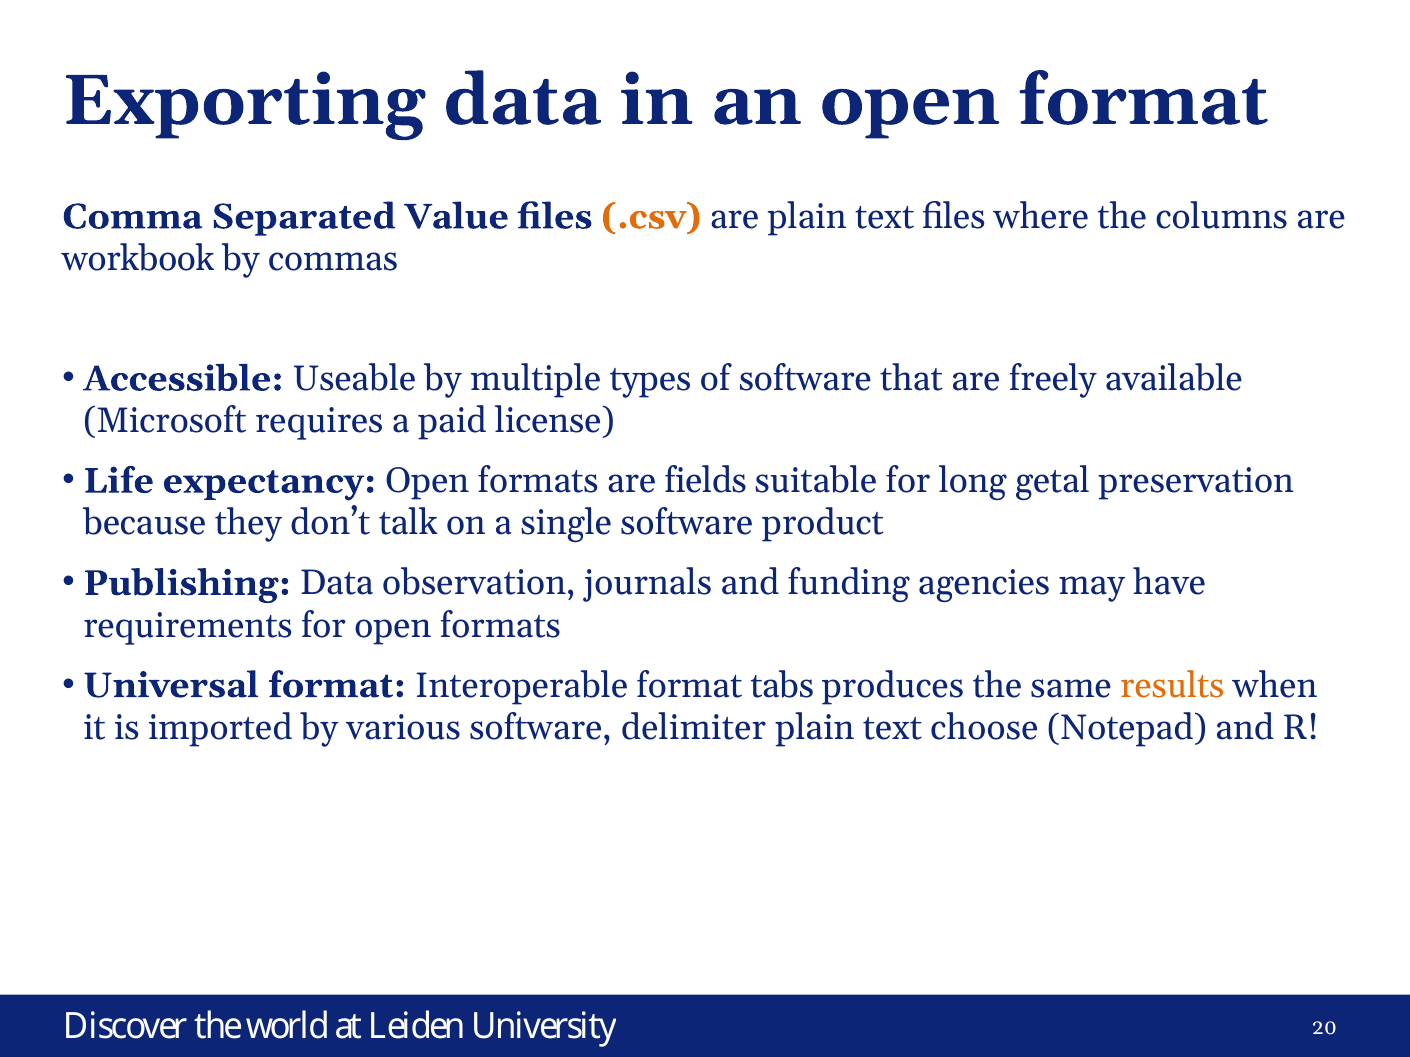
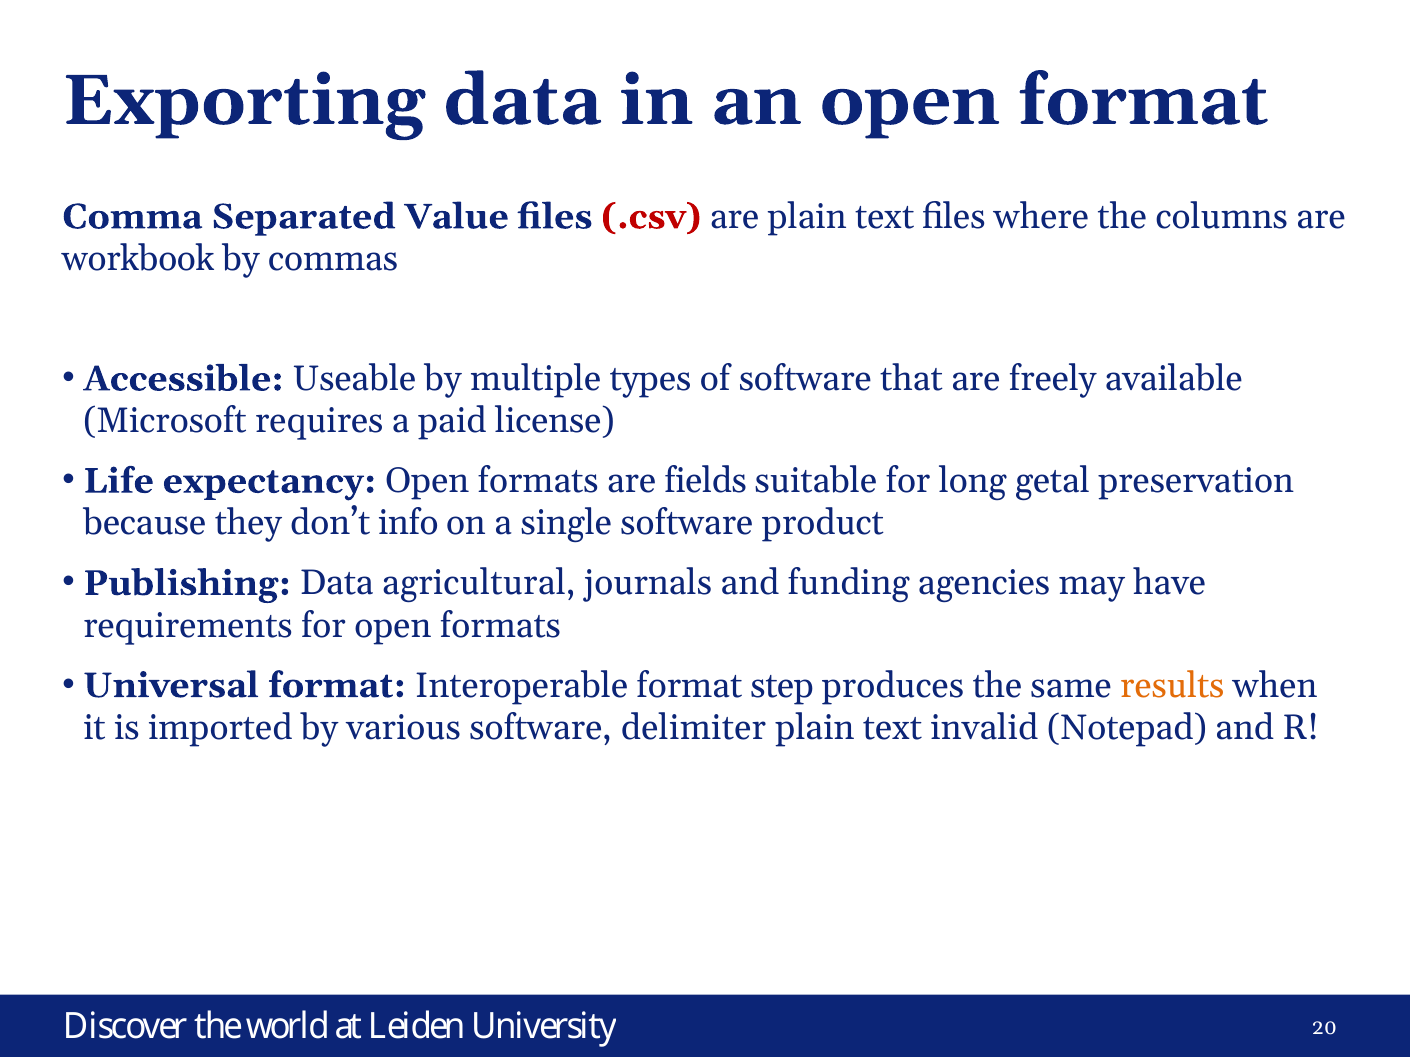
.csv colour: orange -> red
talk: talk -> info
observation: observation -> agricultural
tabs: tabs -> step
choose: choose -> invalid
